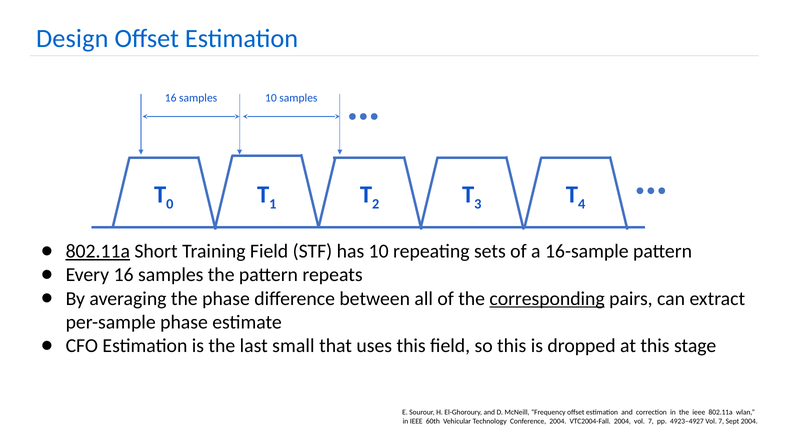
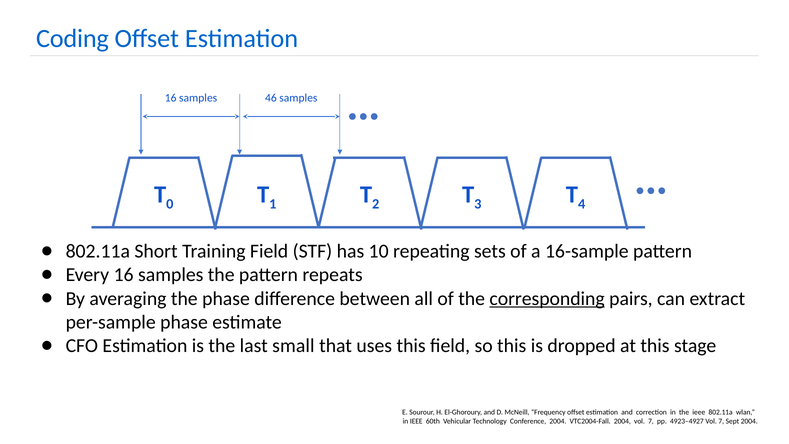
Design: Design -> Coding
samples 10: 10 -> 46
802.11a at (98, 251) underline: present -> none
